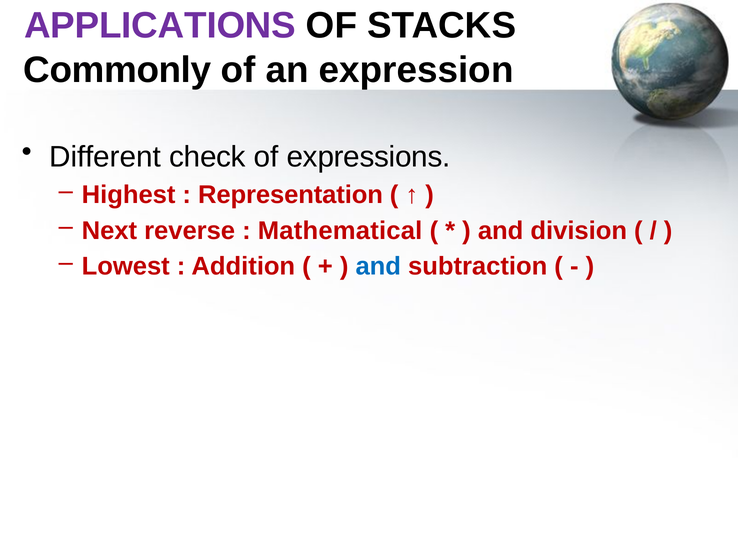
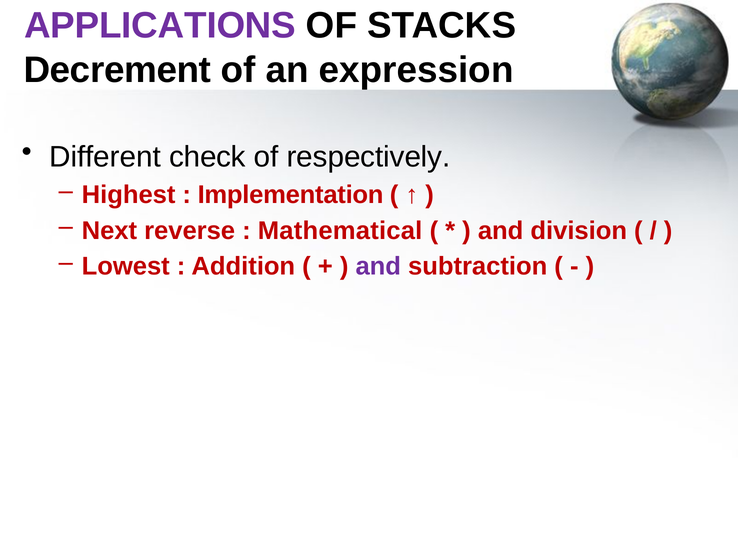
Commonly: Commonly -> Decrement
expressions: expressions -> respectively
Representation: Representation -> Implementation
and at (378, 267) colour: blue -> purple
